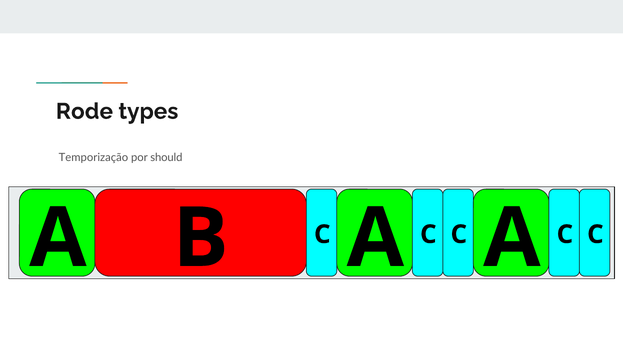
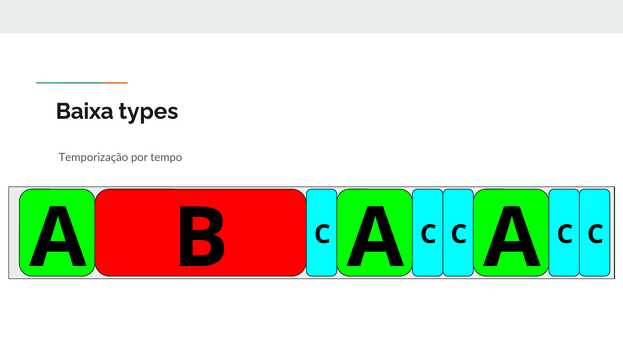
Rode: Rode -> Baixa
should: should -> tempo
